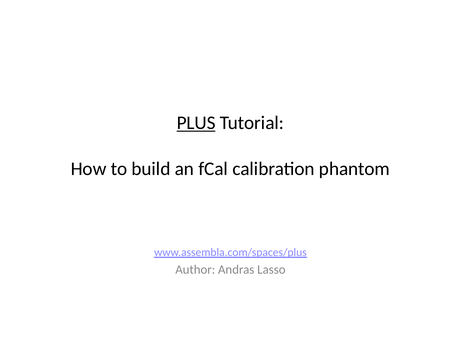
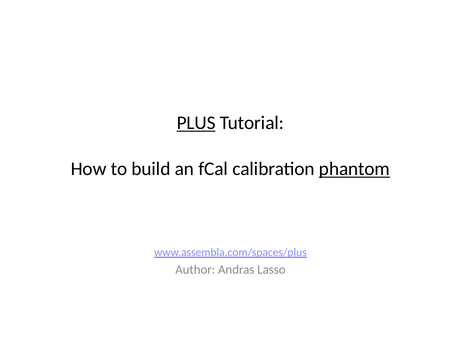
phantom underline: none -> present
